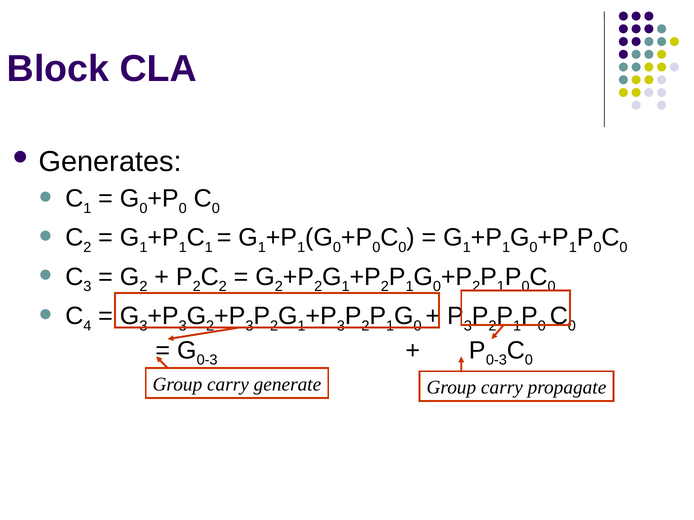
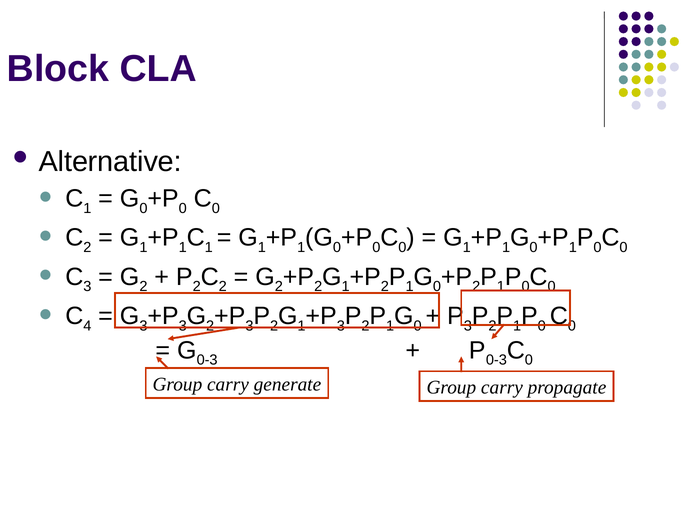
Generates: Generates -> Alternative
